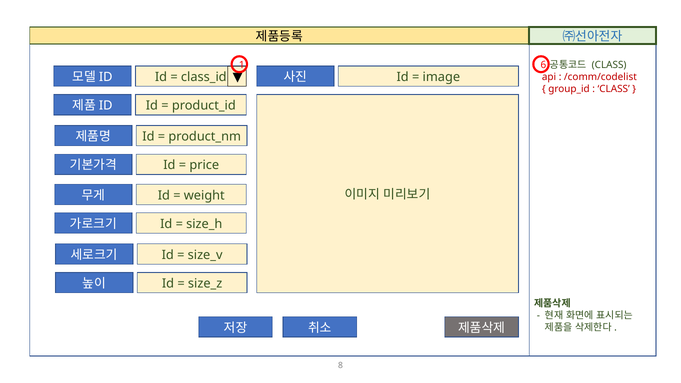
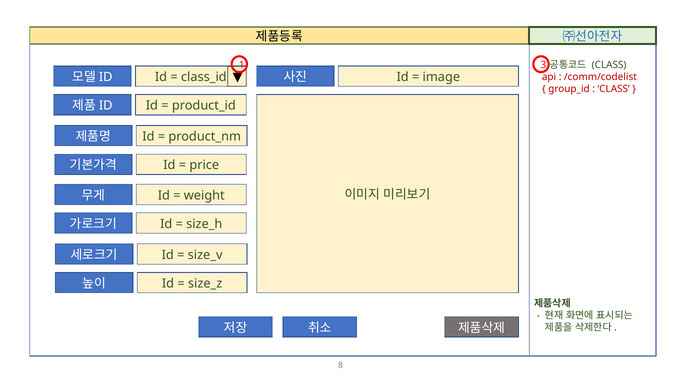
6: 6 -> 3
